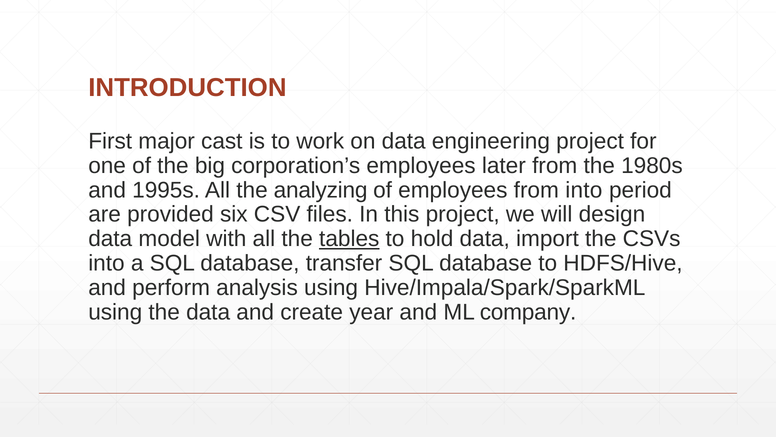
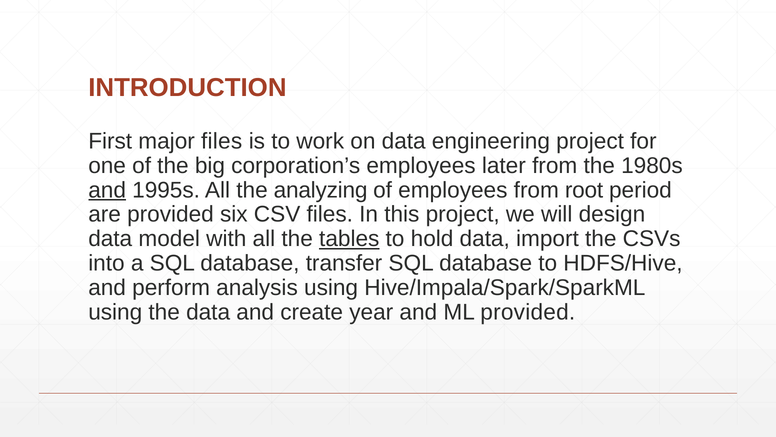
major cast: cast -> files
and at (107, 190) underline: none -> present
from into: into -> root
ML company: company -> provided
